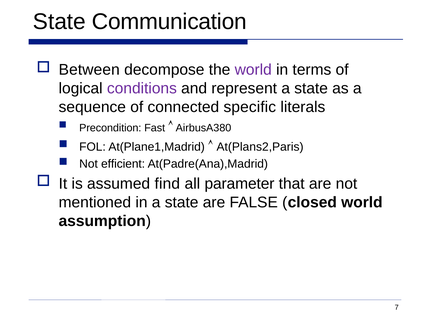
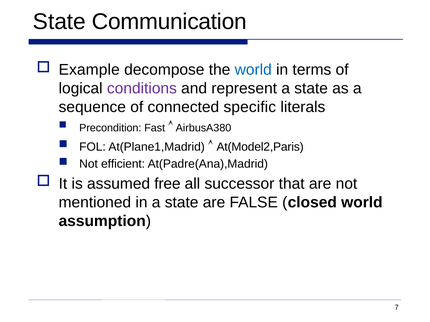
Between: Between -> Example
world at (253, 70) colour: purple -> blue
At(Plans2,Paris: At(Plans2,Paris -> At(Model2,Paris
find: find -> free
parameter: parameter -> successor
